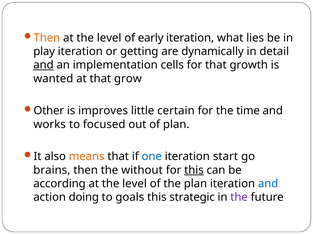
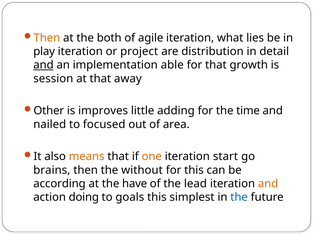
level at (109, 38): level -> both
early: early -> agile
getting: getting -> project
dynamically: dynamically -> distribution
cells: cells -> able
wanted: wanted -> session
grow: grow -> away
certain: certain -> adding
works: works -> nailed
of plan: plan -> area
one colour: blue -> orange
this at (194, 170) underline: present -> none
level at (135, 183): level -> have
the plan: plan -> lead
and at (268, 183) colour: blue -> orange
strategic: strategic -> simplest
the at (239, 197) colour: purple -> blue
